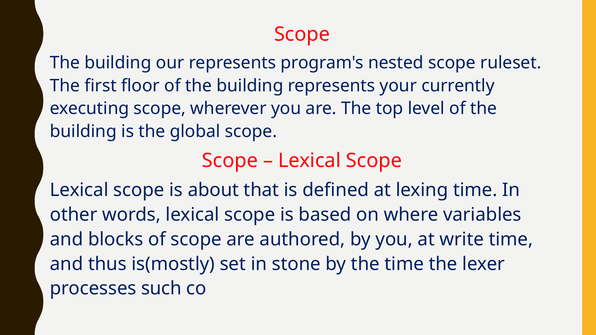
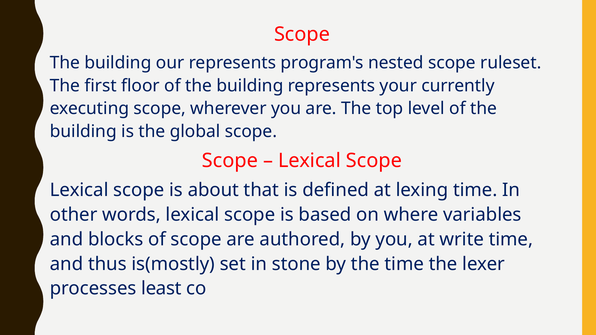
such: such -> least
